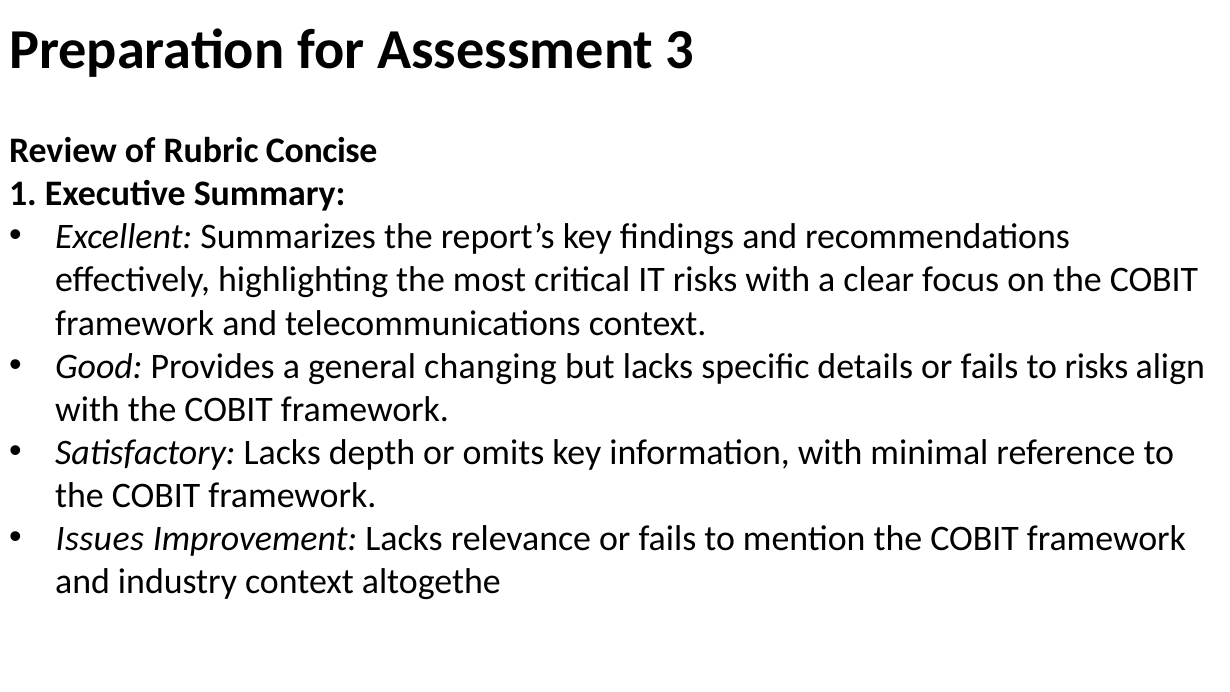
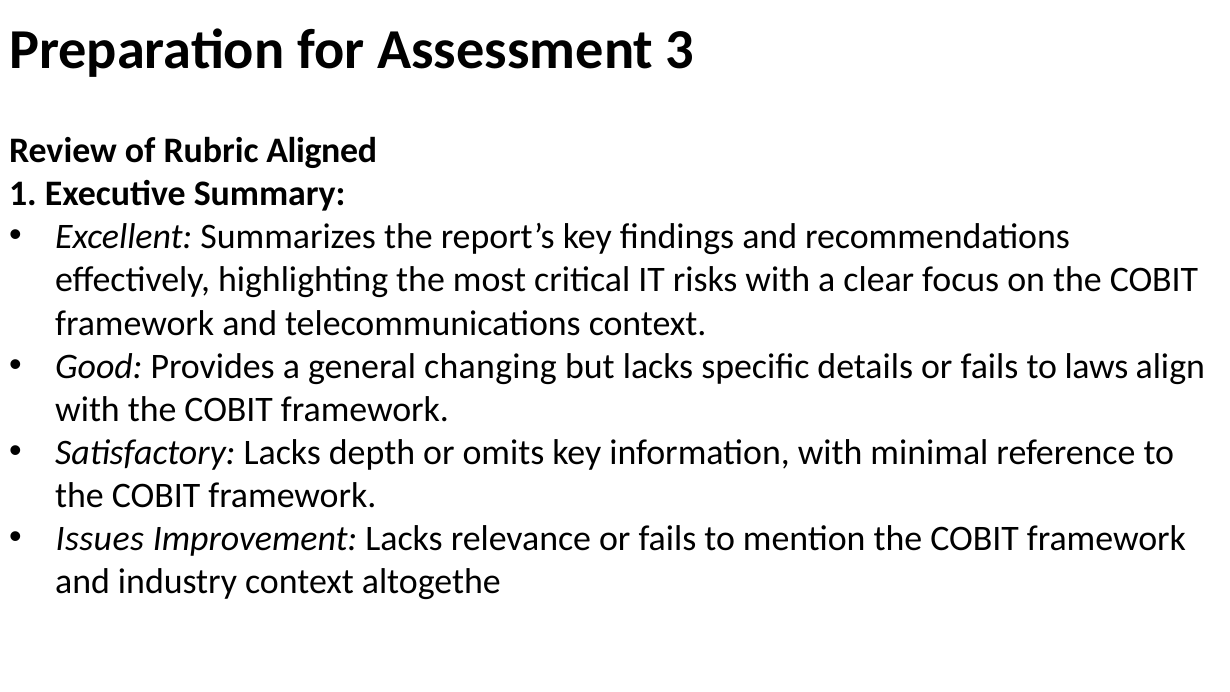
Concise: Concise -> Aligned
to risks: risks -> laws
